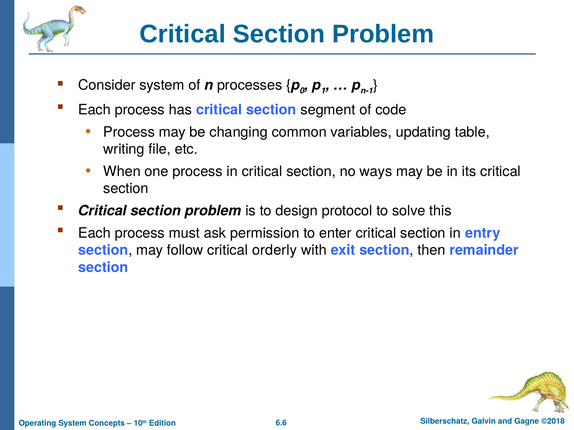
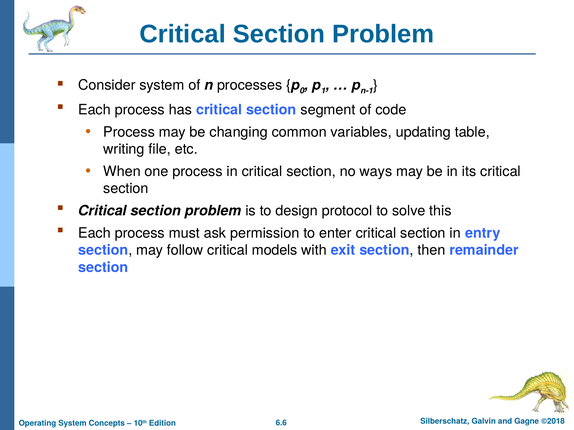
orderly: orderly -> models
